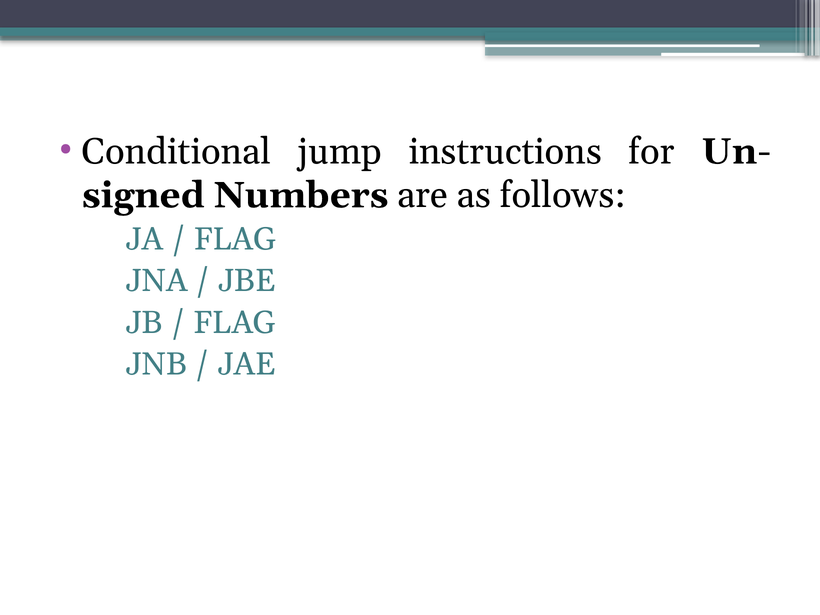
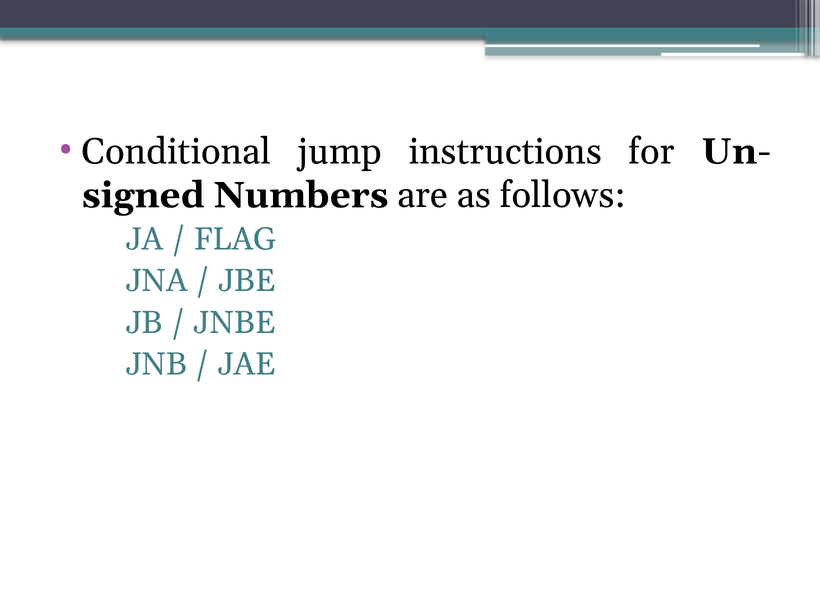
FLAG at (235, 323): FLAG -> JNBE
